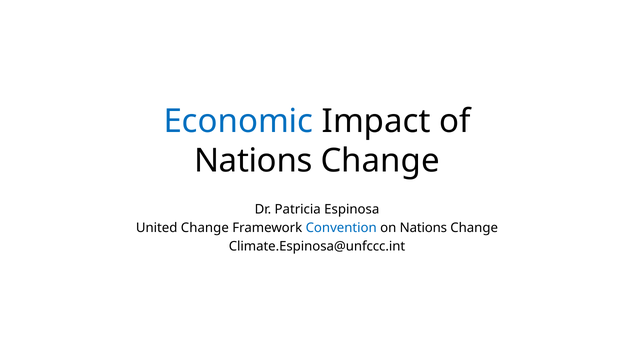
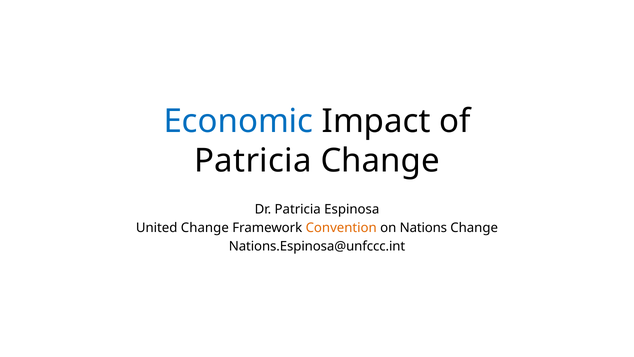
Nations at (253, 161): Nations -> Patricia
Convention colour: blue -> orange
Climate.Espinosa@unfccc.int: Climate.Espinosa@unfccc.int -> Nations.Espinosa@unfccc.int
